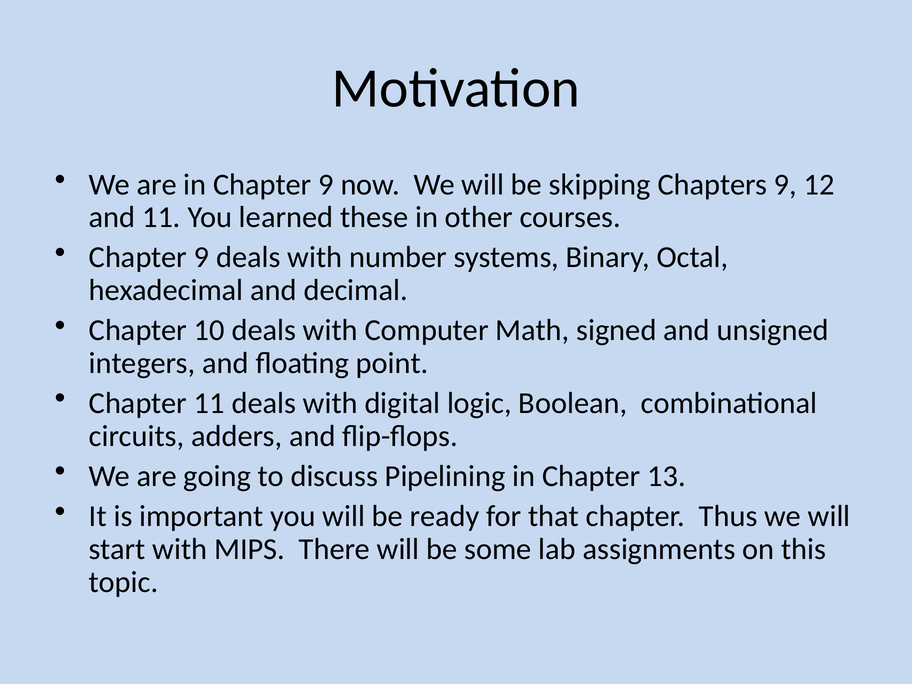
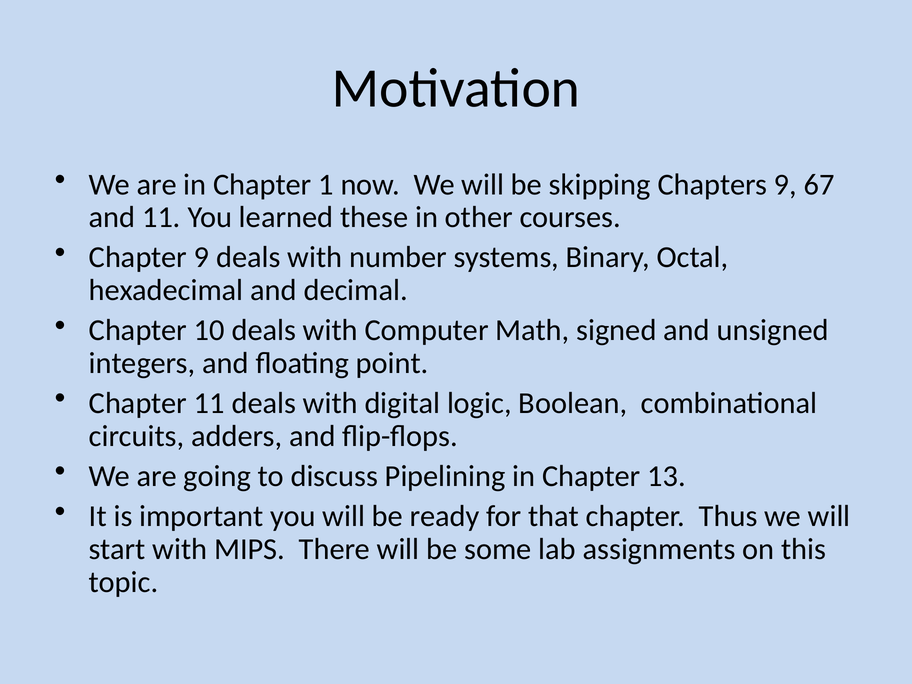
in Chapter 9: 9 -> 1
12: 12 -> 67
